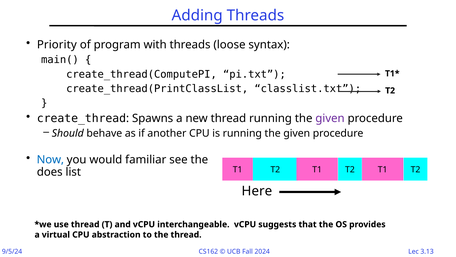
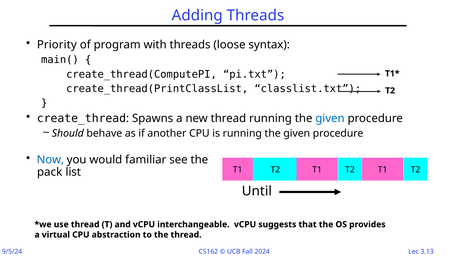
given at (330, 118) colour: purple -> blue
does: does -> pack
Here: Here -> Until
